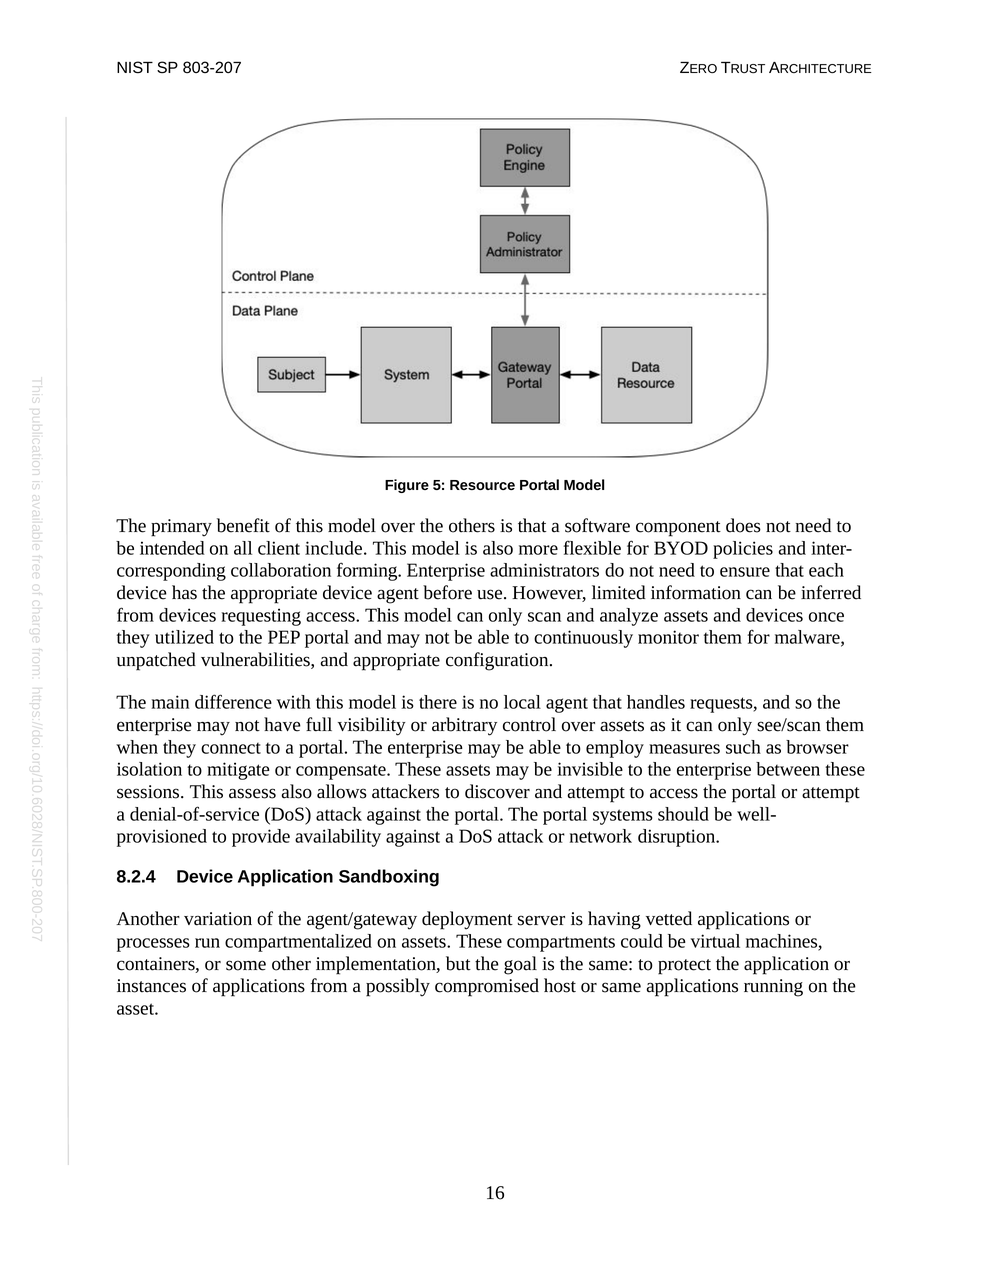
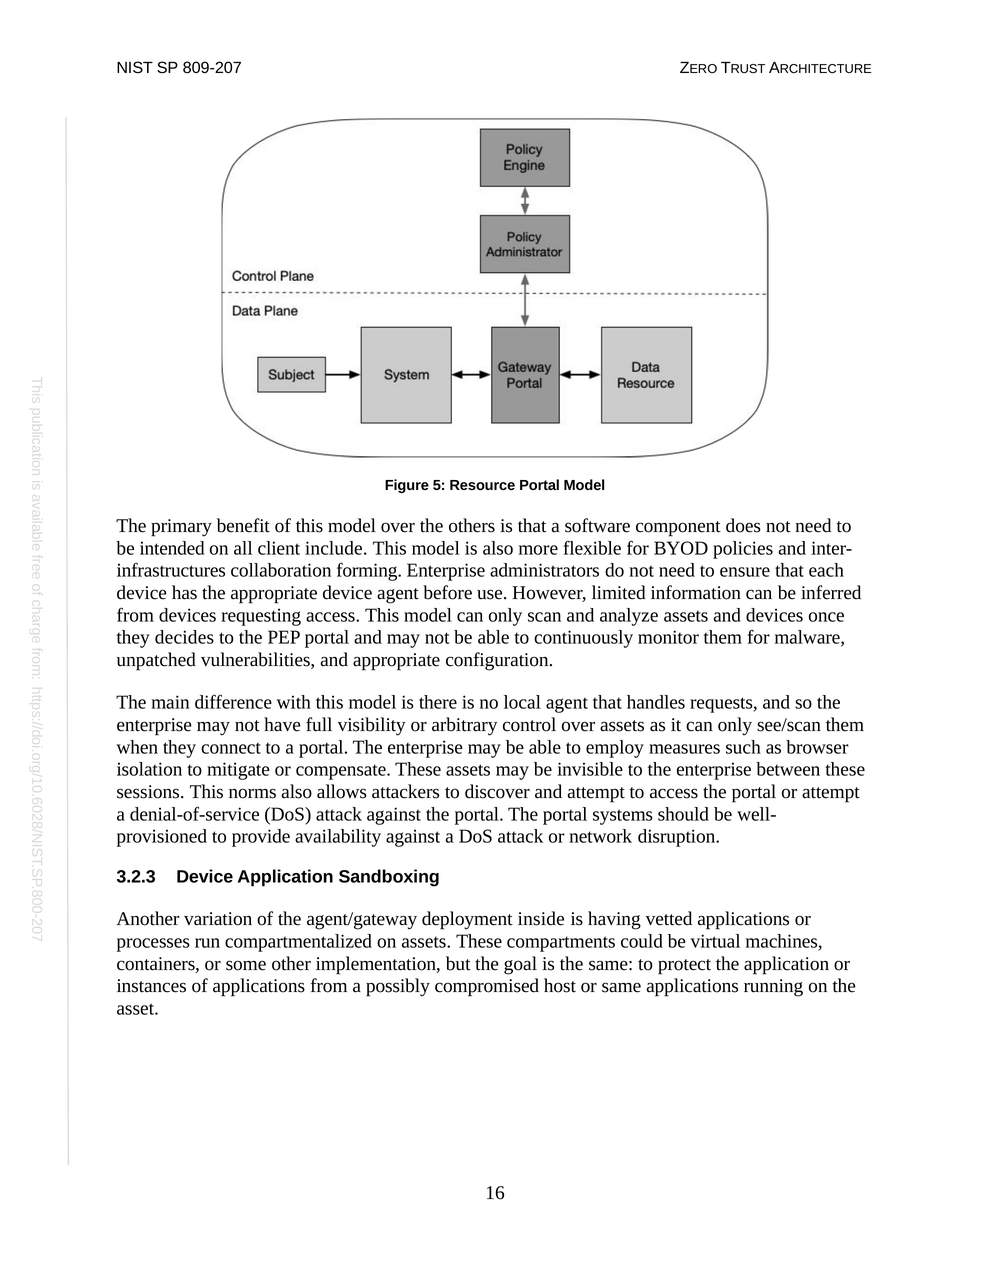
803-207: 803-207 -> 809-207
corresponding: corresponding -> infrastructures
utilized: utilized -> decides
assess: assess -> norms
8.2.4: 8.2.4 -> 3.2.3
server: server -> inside
